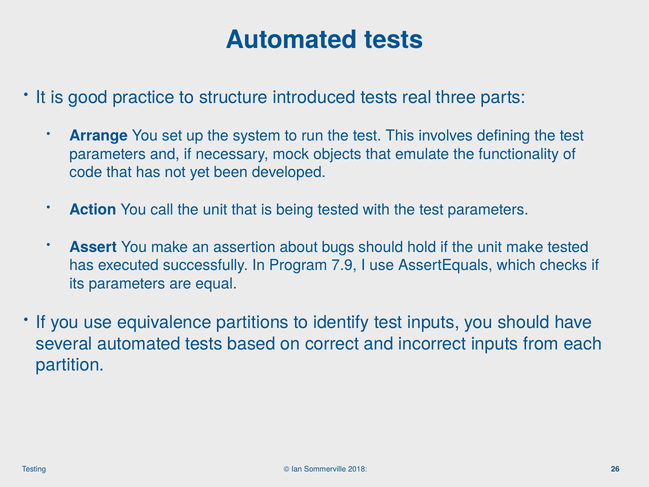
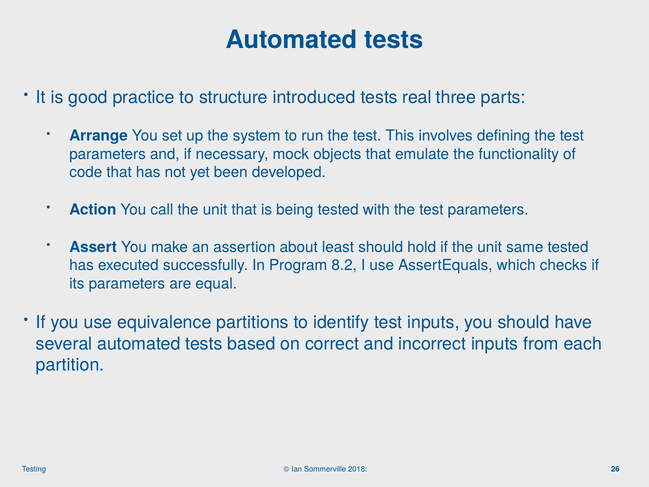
bugs: bugs -> least
unit make: make -> same
7.9: 7.9 -> 8.2
